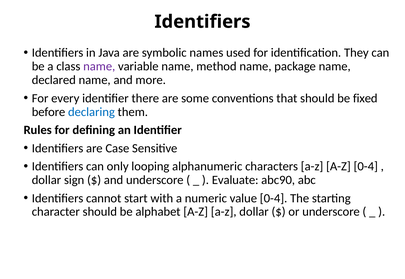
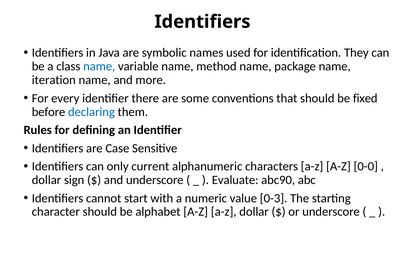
name at (99, 67) colour: purple -> blue
declared: declared -> iteration
looping: looping -> current
A-Z 0-4: 0-4 -> 0-0
value 0-4: 0-4 -> 0-3
